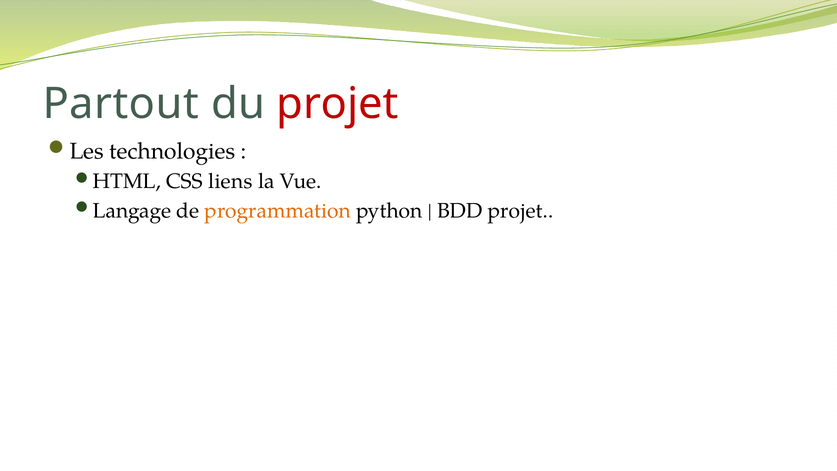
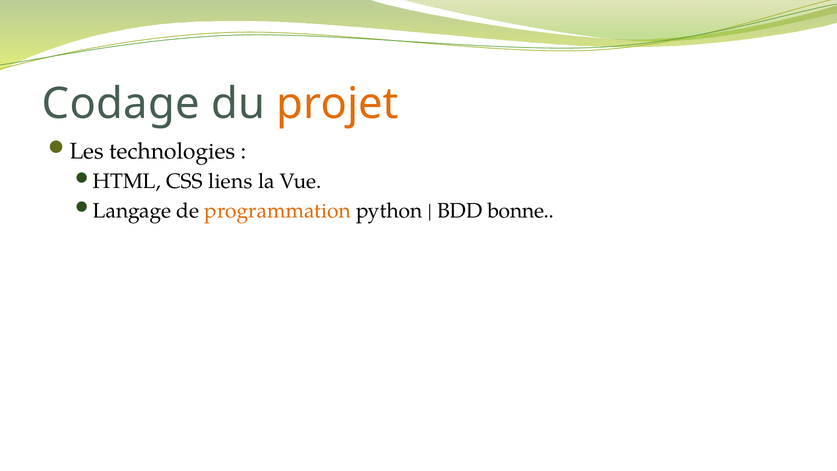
Partout: Partout -> Codage
projet at (337, 104) colour: red -> orange
BDD projet: projet -> bonne
